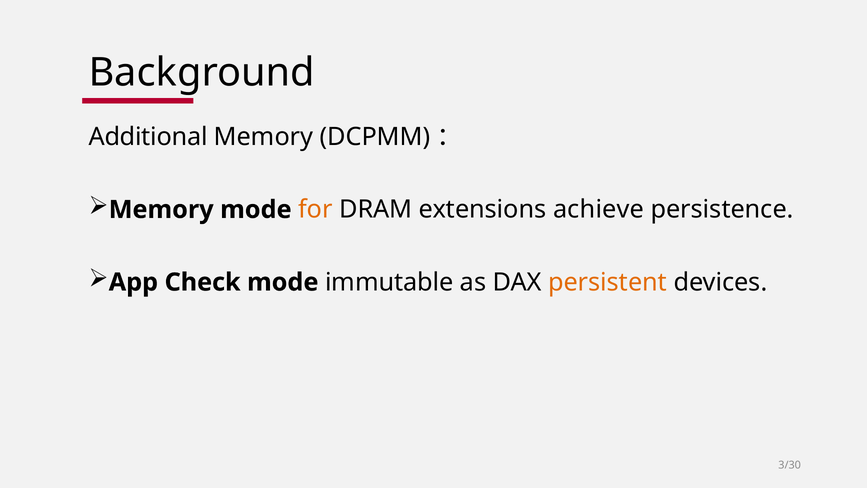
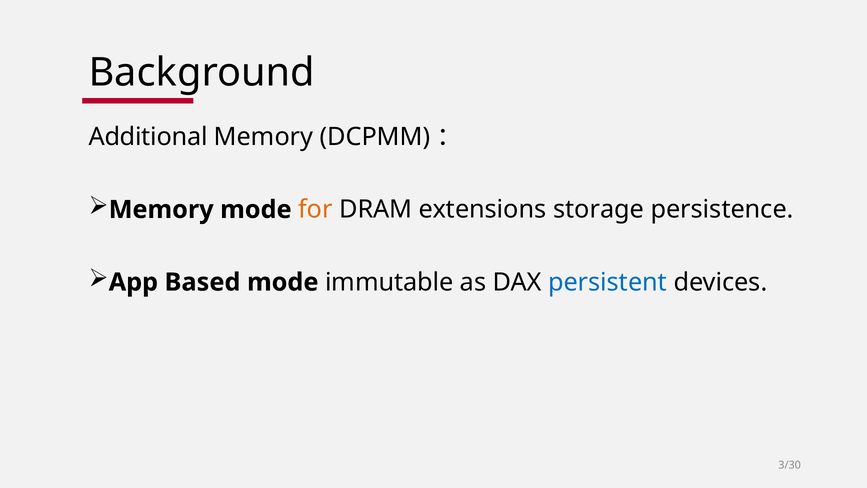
achieve: achieve -> storage
Check: Check -> Based
persistent colour: orange -> blue
